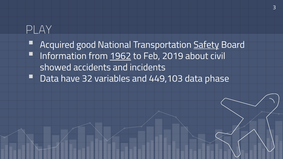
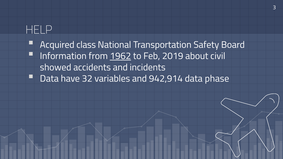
PLAY: PLAY -> HELP
good: good -> class
Safety underline: present -> none
449,103: 449,103 -> 942,914
